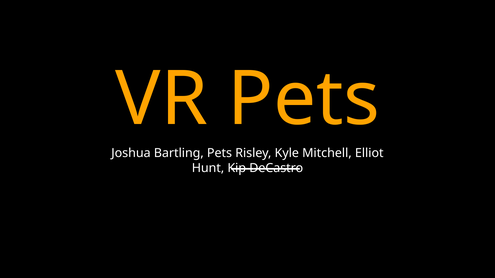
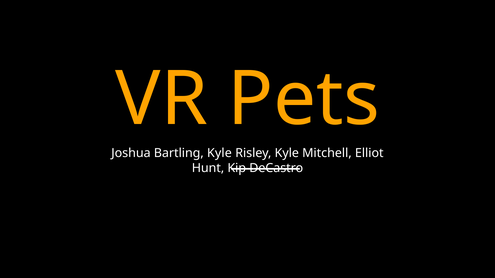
Pets at (220, 153): Pets -> Kyle
